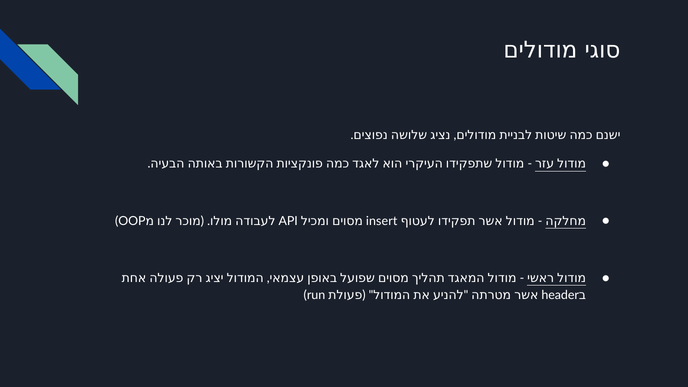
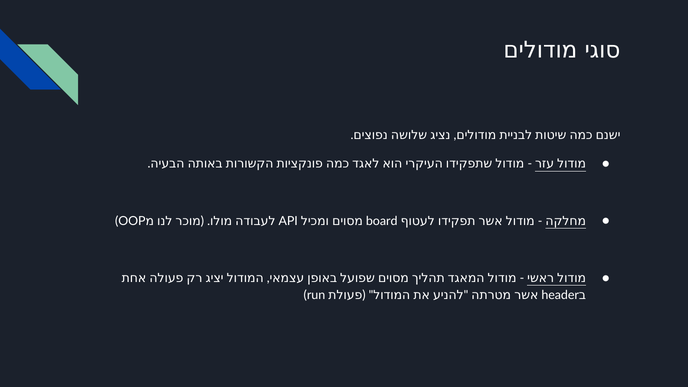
insert: insert -> board
